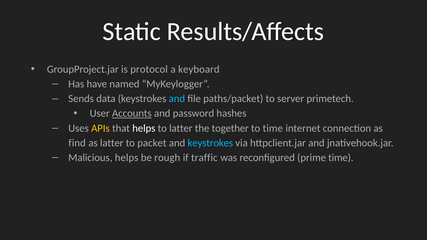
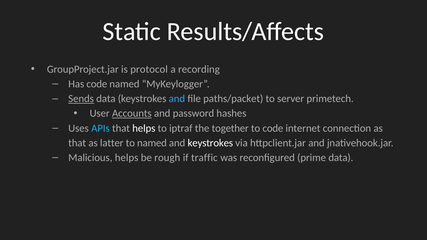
keyboard: keyboard -> recording
Has have: have -> code
Sends underline: none -> present
APIs colour: yellow -> light blue
to latter: latter -> iptraf
to time: time -> code
find at (77, 143): find -> that
to packet: packet -> named
keystrokes at (210, 143) colour: light blue -> white
prime time: time -> data
